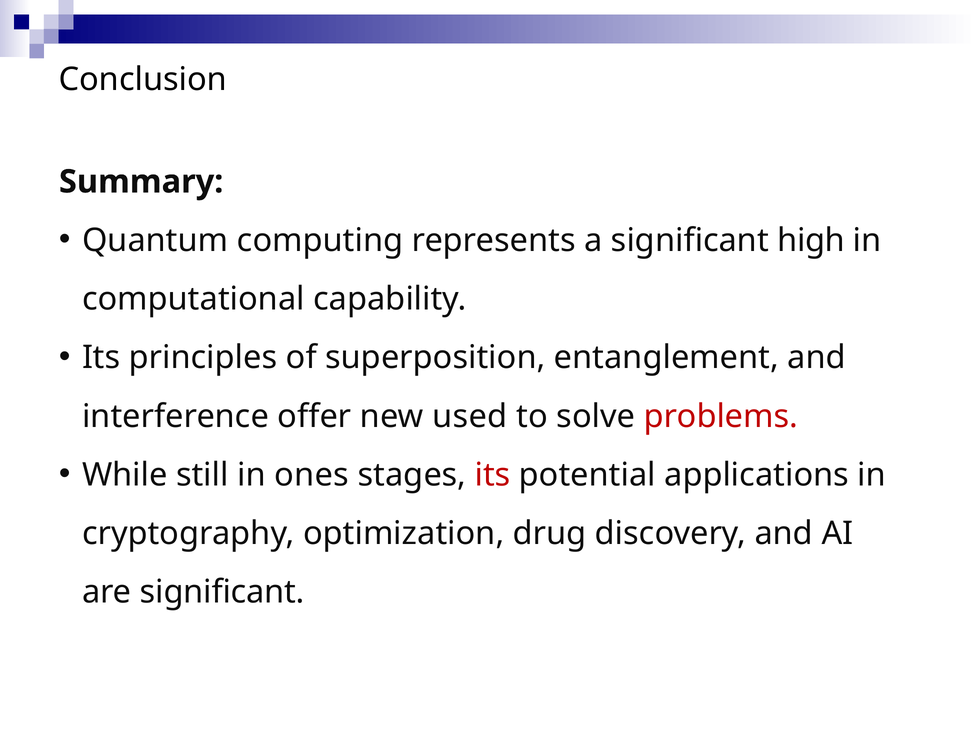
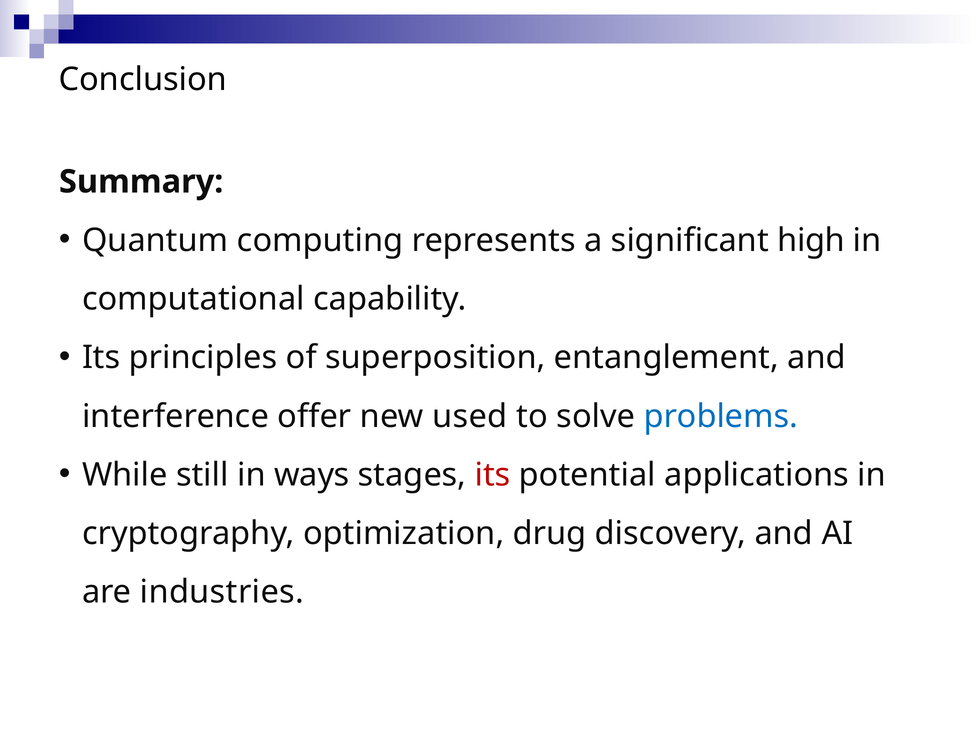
problems colour: red -> blue
ones: ones -> ways
are significant: significant -> industries
